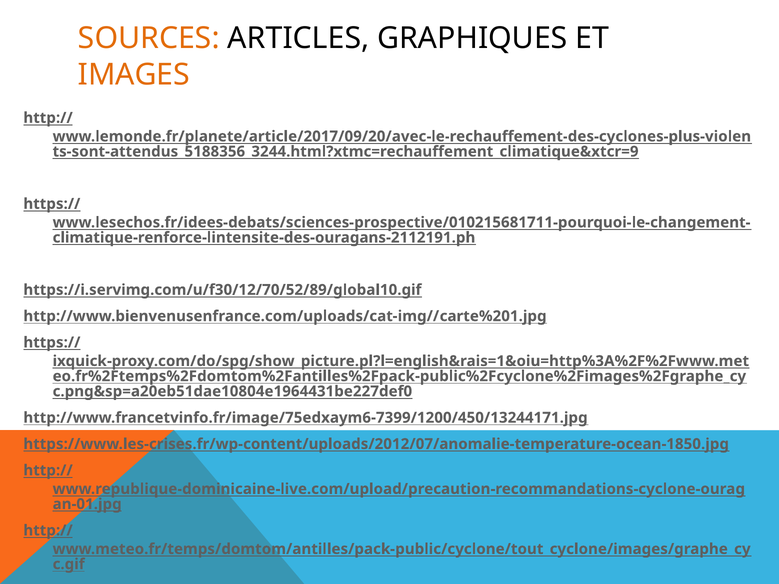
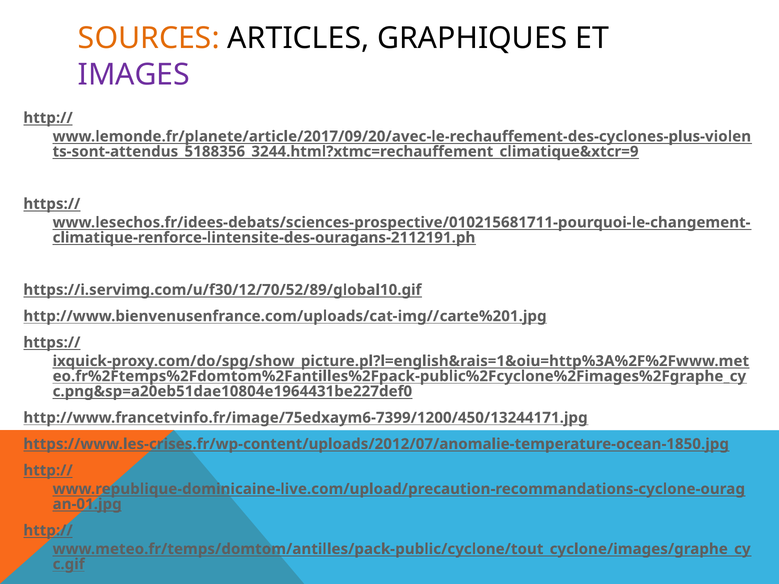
IMAGES colour: orange -> purple
